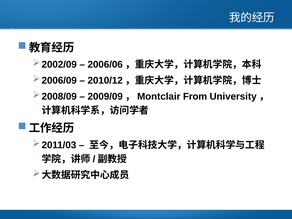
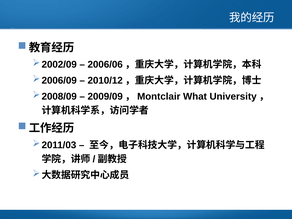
From: From -> What
